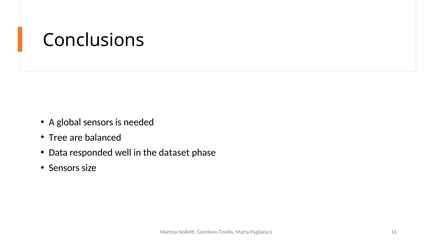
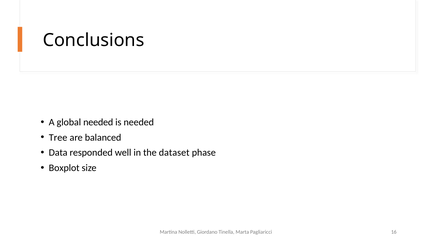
global sensors: sensors -> needed
Sensors at (64, 168): Sensors -> Boxplot
